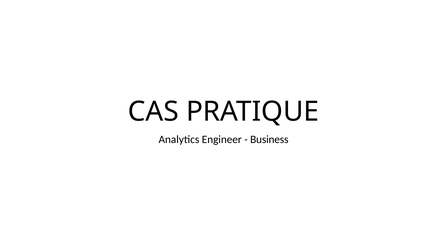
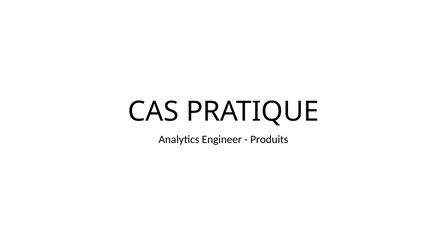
Business: Business -> Produits
